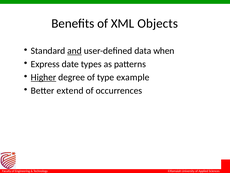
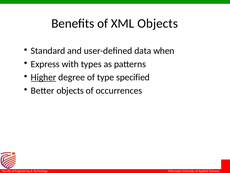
and underline: present -> none
date: date -> with
example: example -> specified
Better extend: extend -> objects
